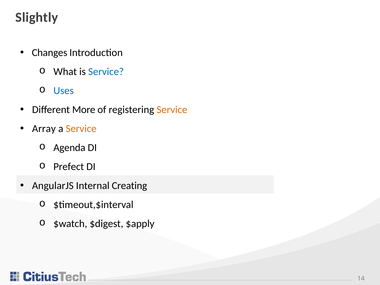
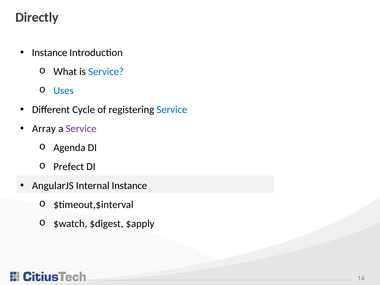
Slightly: Slightly -> Directly
Changes at (50, 53): Changes -> Instance
More: More -> Cycle
Service at (172, 110) colour: orange -> blue
Service at (81, 129) colour: orange -> purple
Internal Creating: Creating -> Instance
